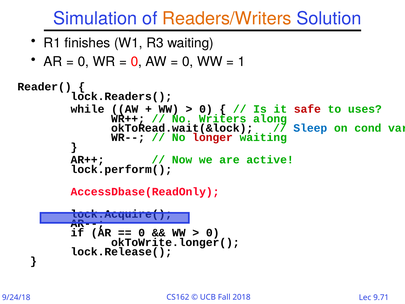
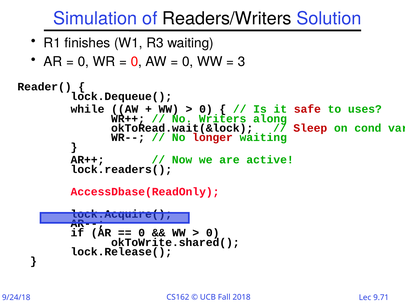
Readers/Writers colour: orange -> black
1: 1 -> 3
lock.Readers(: lock.Readers( -> lock.Dequeue(
Sleep colour: blue -> red
lock.perform(: lock.perform( -> lock.readers(
okToWrite.longer(: okToWrite.longer( -> okToWrite.shared(
